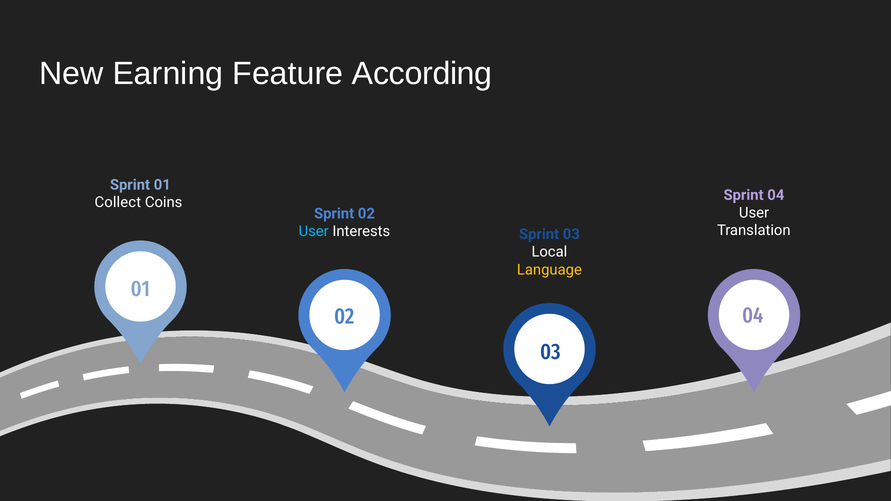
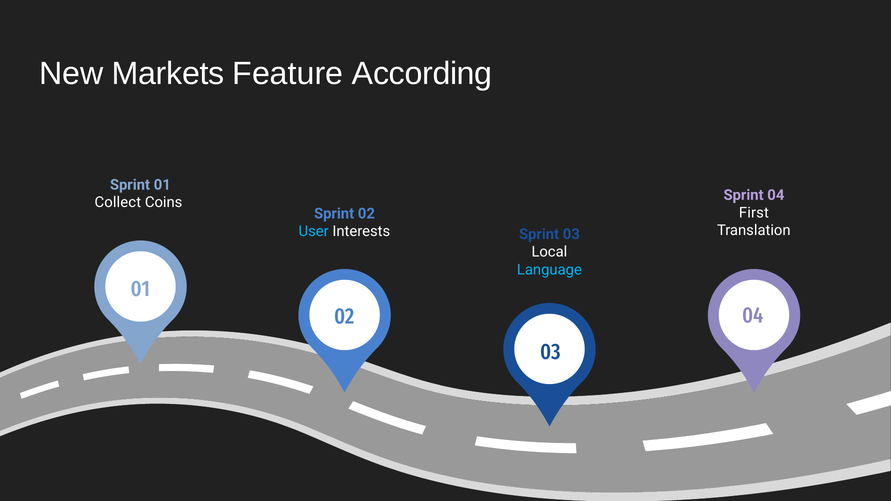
Earning: Earning -> Markets
User at (754, 213): User -> First
Language colour: yellow -> light blue
